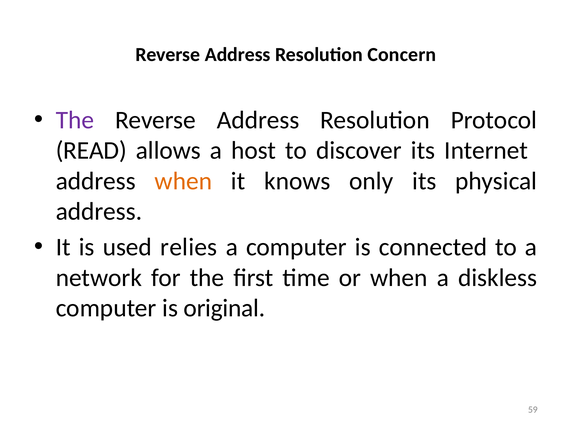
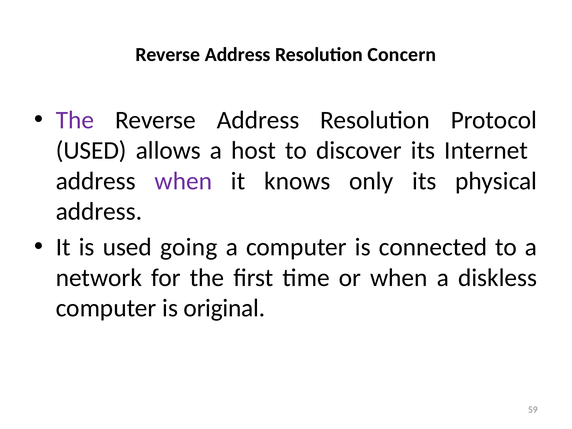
READ at (91, 151): READ -> USED
when at (183, 181) colour: orange -> purple
relies: relies -> going
